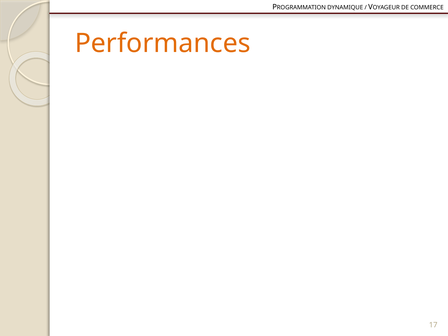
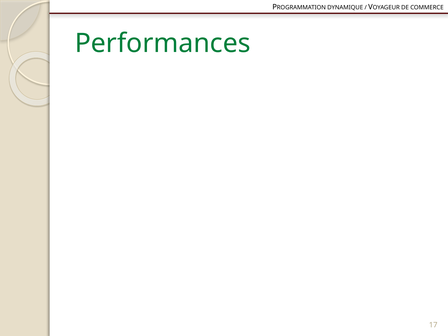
Performances colour: orange -> green
